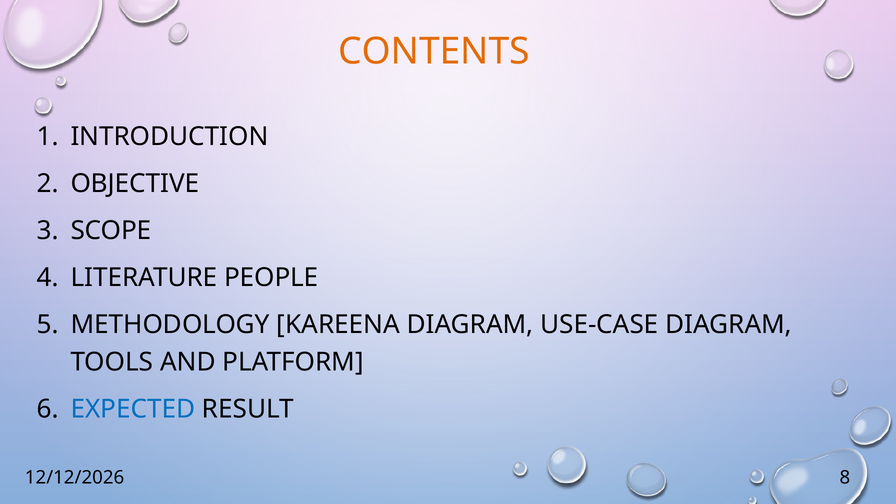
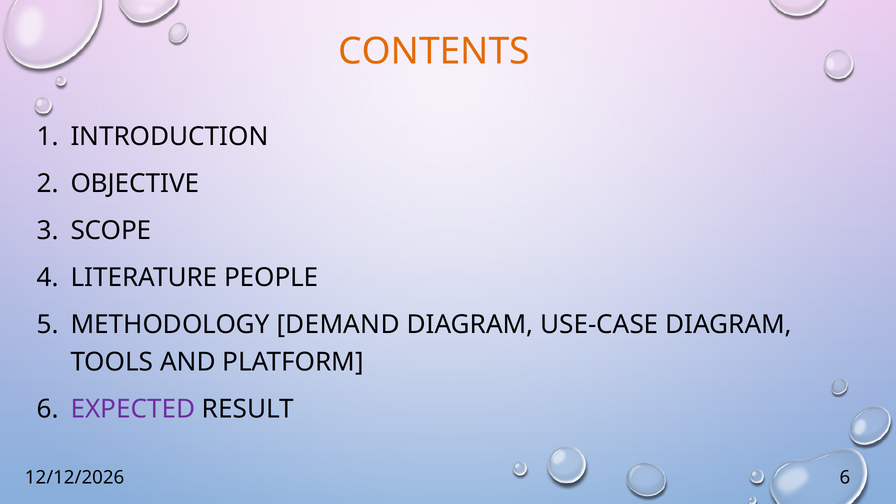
KAREENA: KAREENA -> DEMAND
EXPECTED colour: blue -> purple
8 at (845, 477): 8 -> 6
